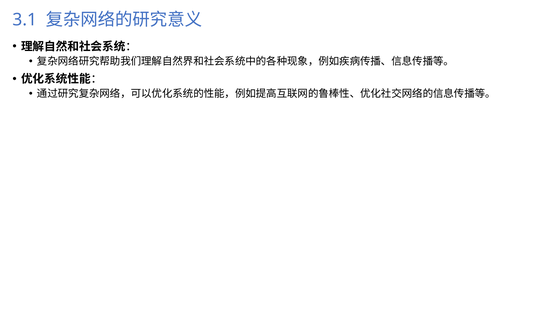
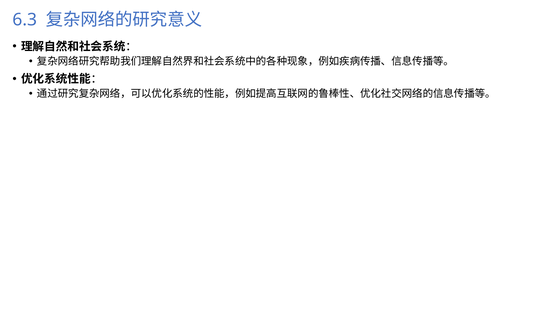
3.1: 3.1 -> 6.3
